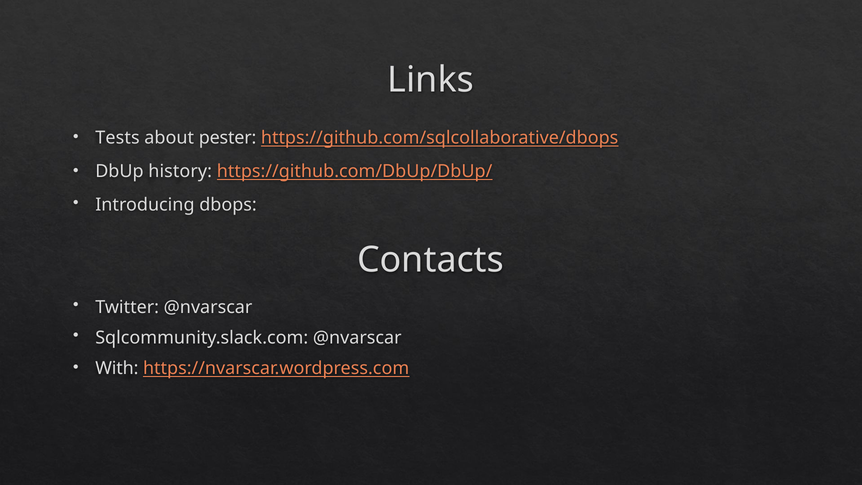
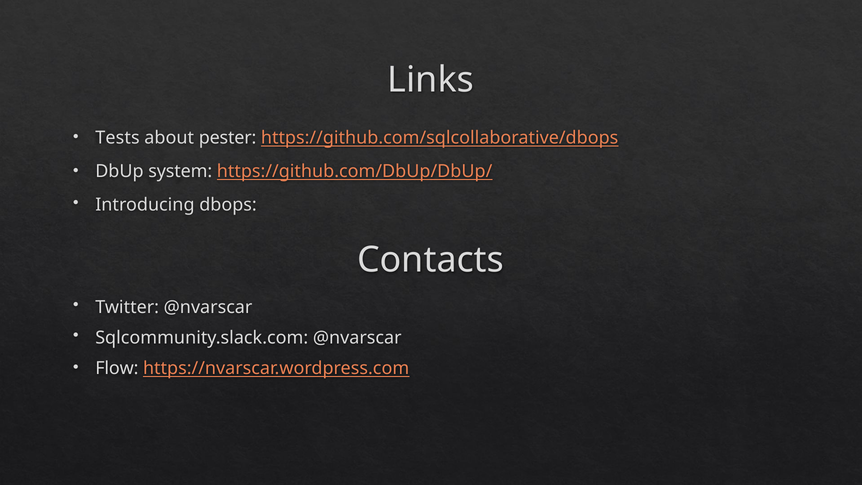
history: history -> system
With: With -> Flow
